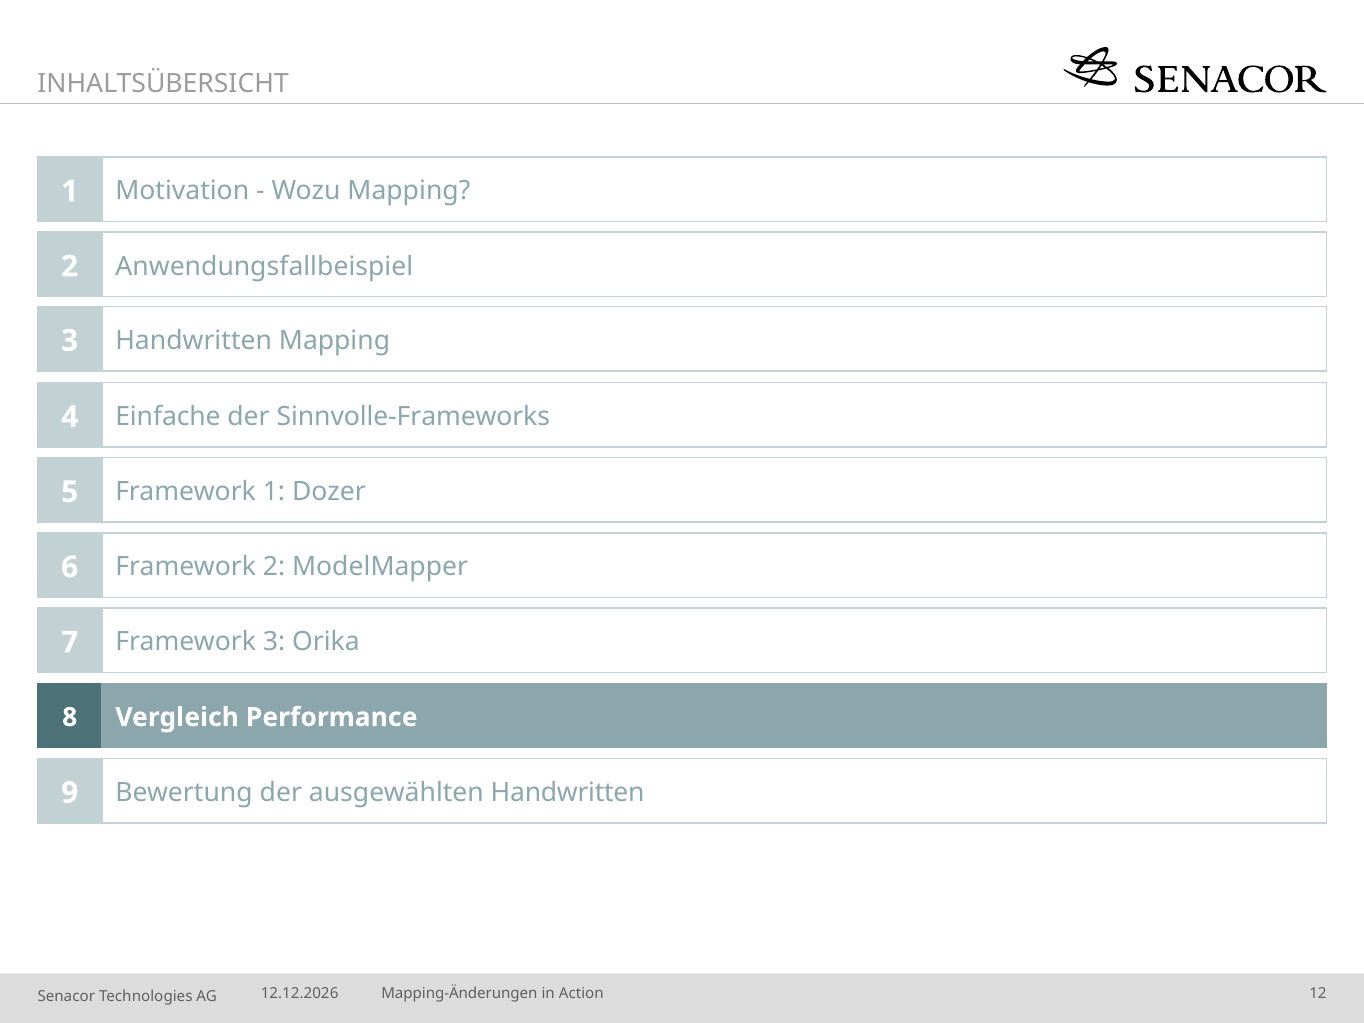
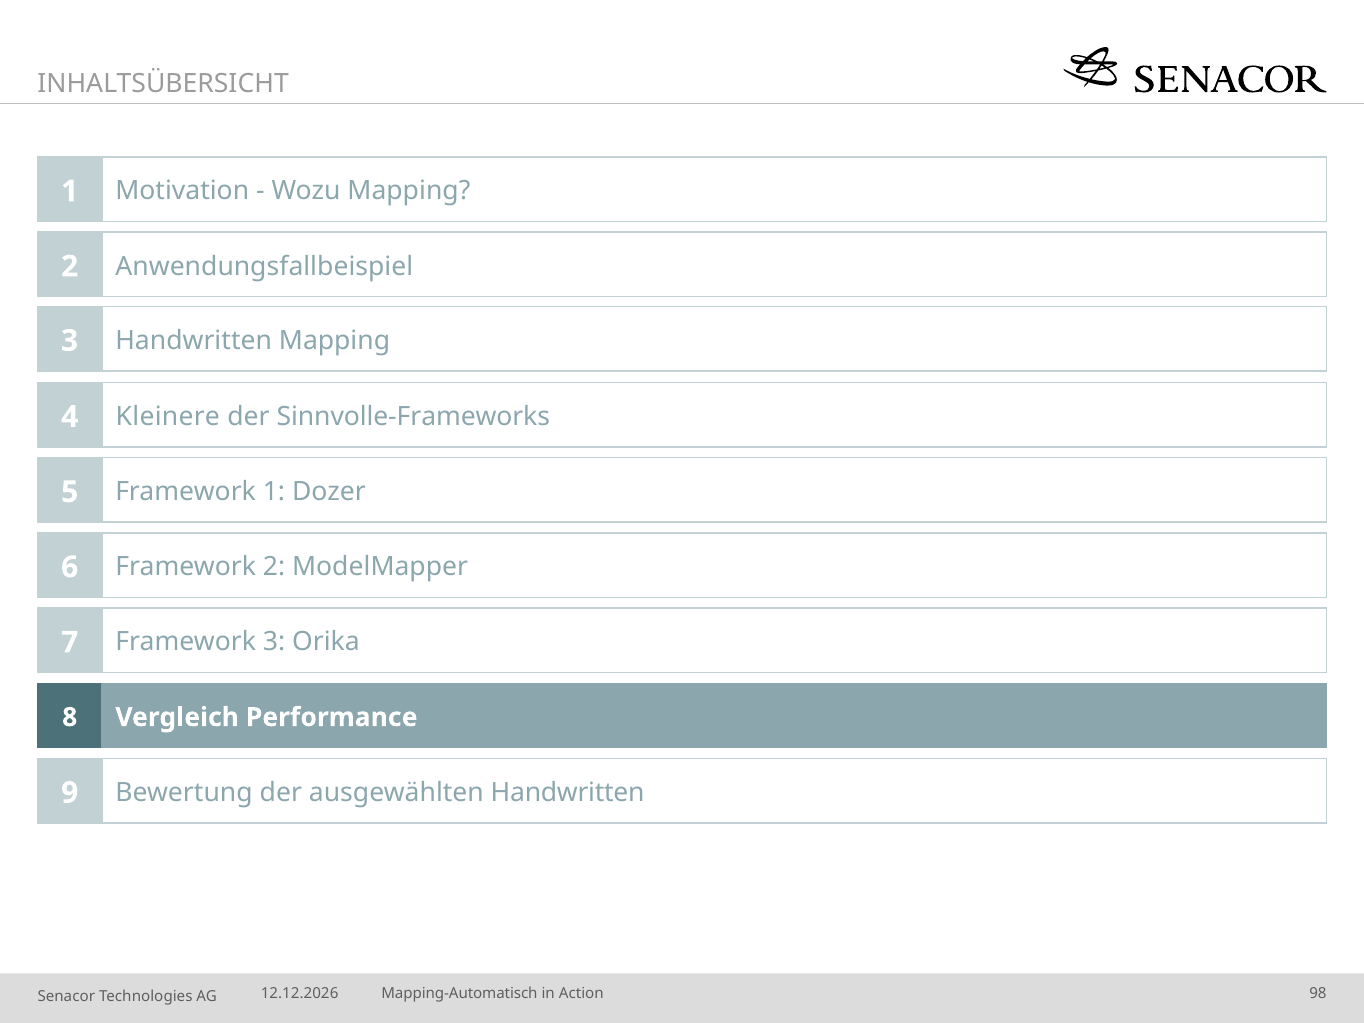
Einfache: Einfache -> Kleinere
Mapping-Änderungen: Mapping-Änderungen -> Mapping-Automatisch
12: 12 -> 98
